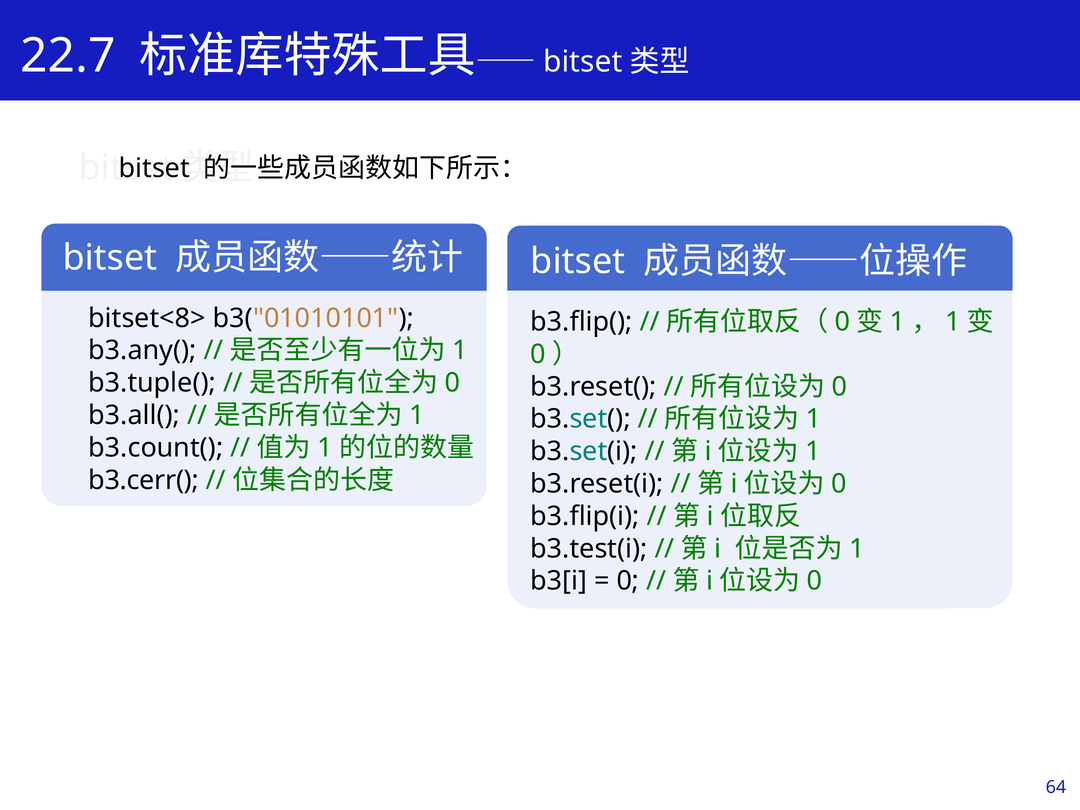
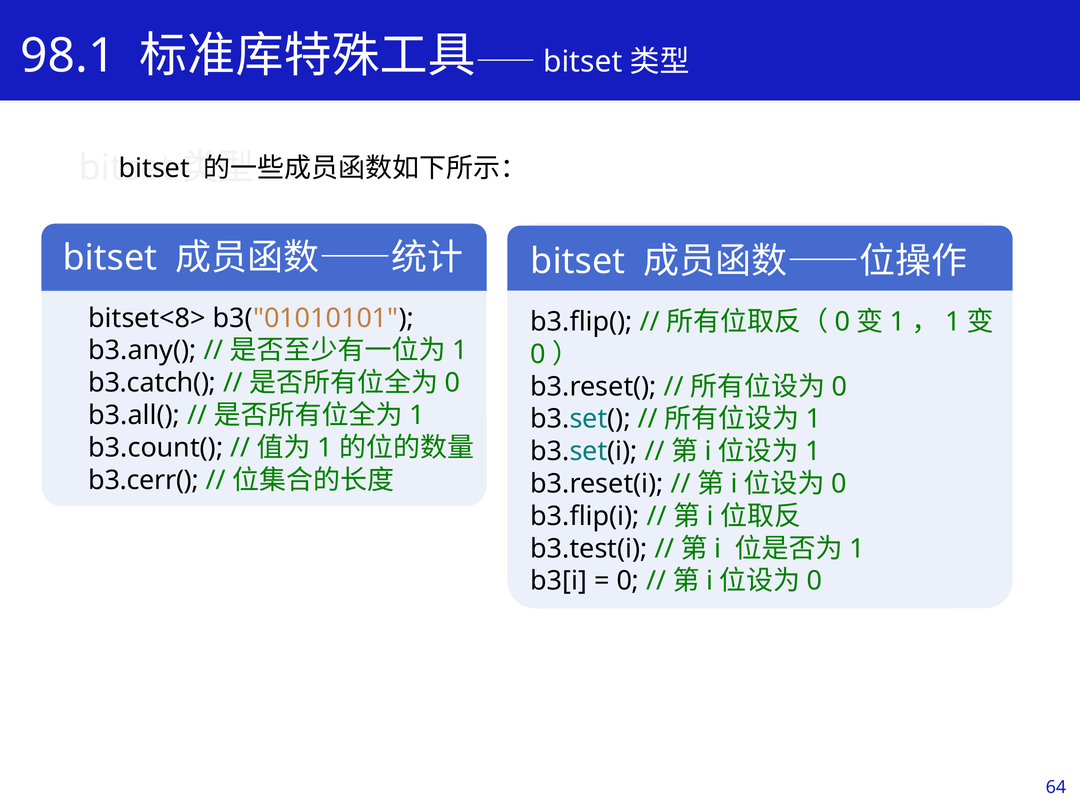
22.7: 22.7 -> 98.1
b3.tuple(: b3.tuple( -> b3.catch(
